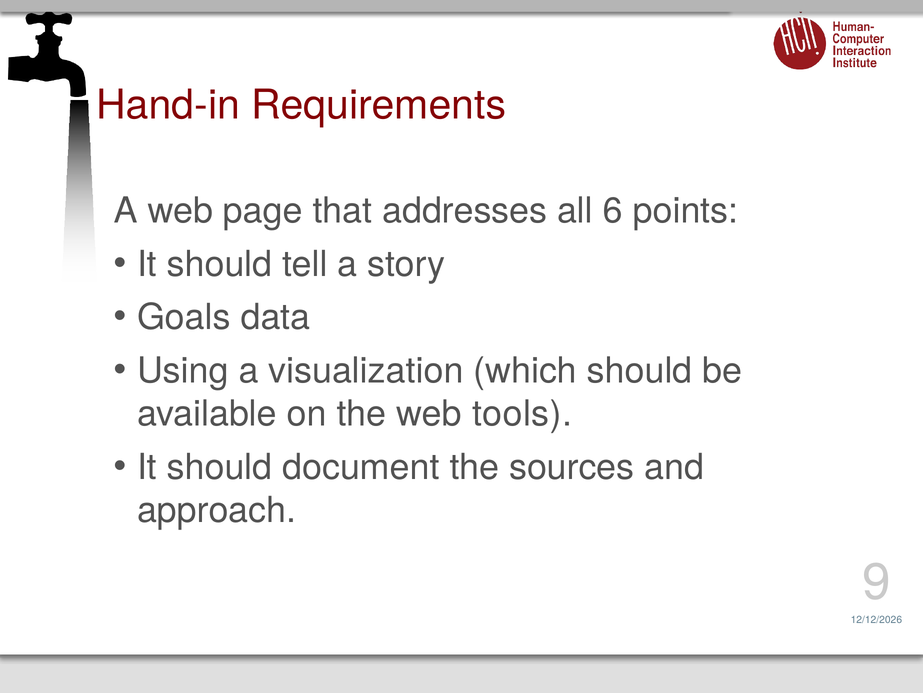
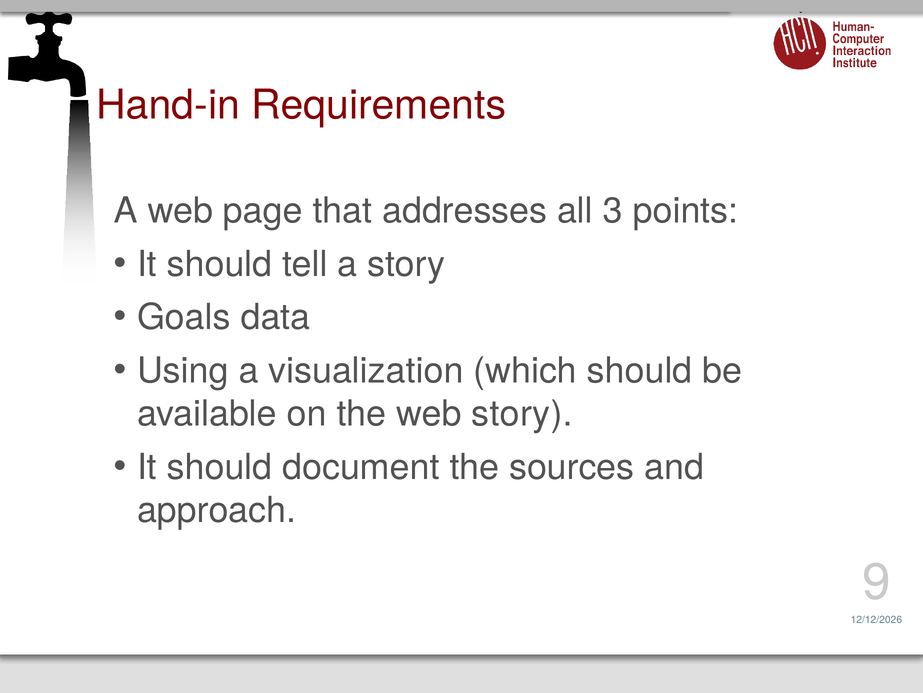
6: 6 -> 3
web tools: tools -> story
